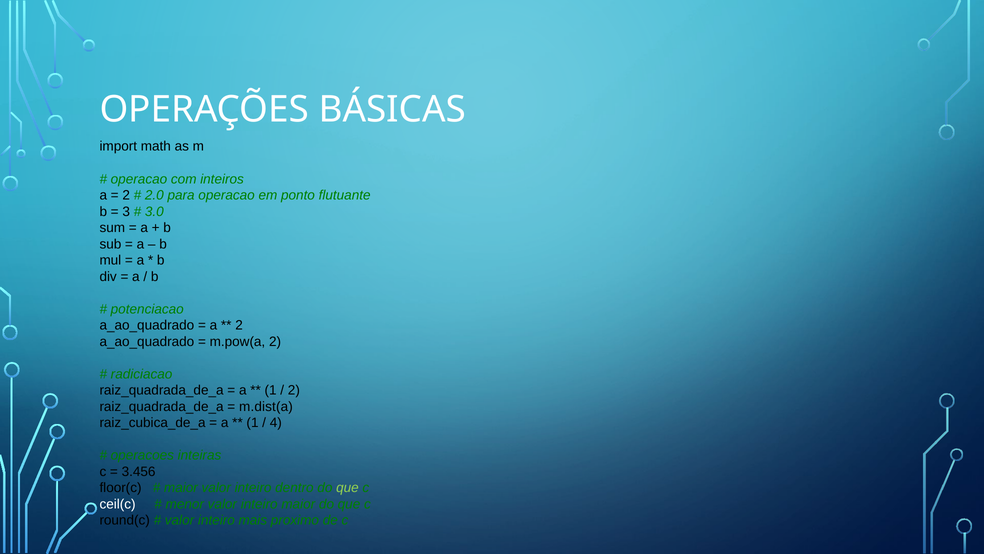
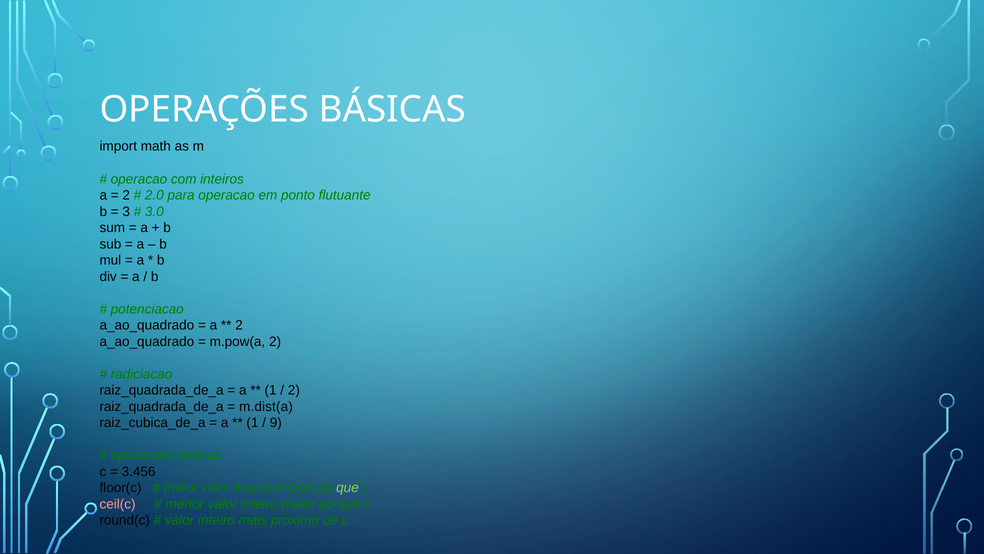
4: 4 -> 9
inteiro dentro: dentro -> import
ceil(c colour: white -> pink
